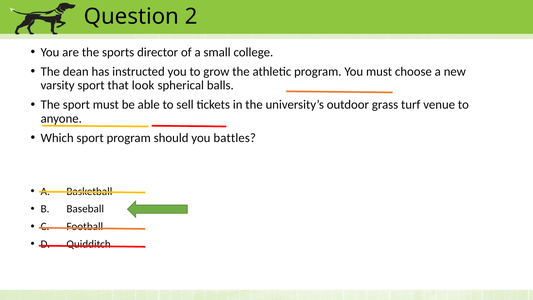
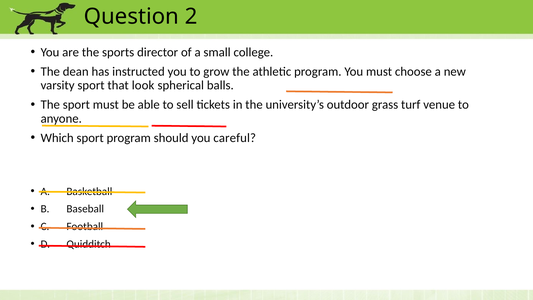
battles: battles -> careful
